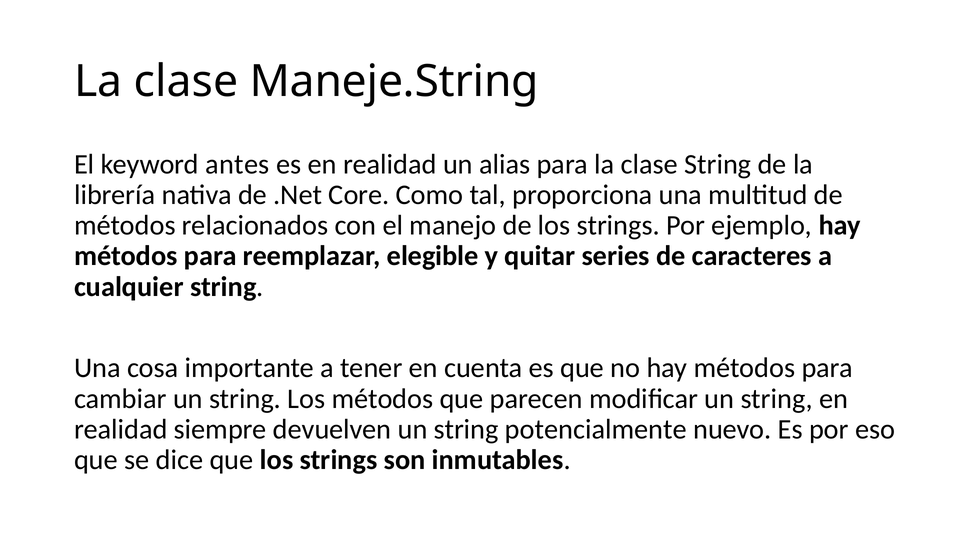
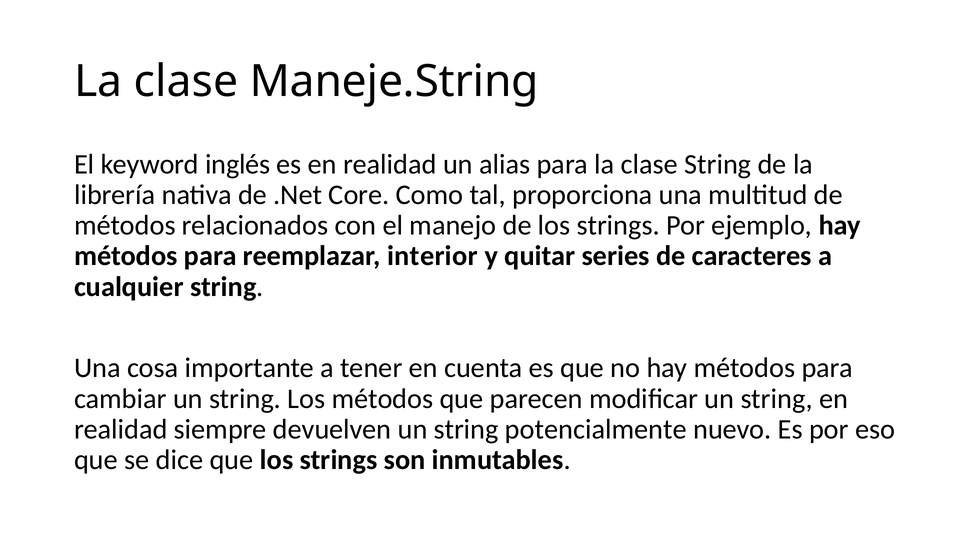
antes: antes -> inglés
elegible: elegible -> interior
